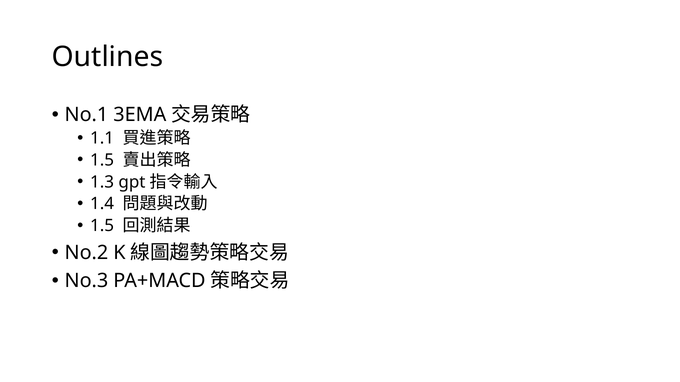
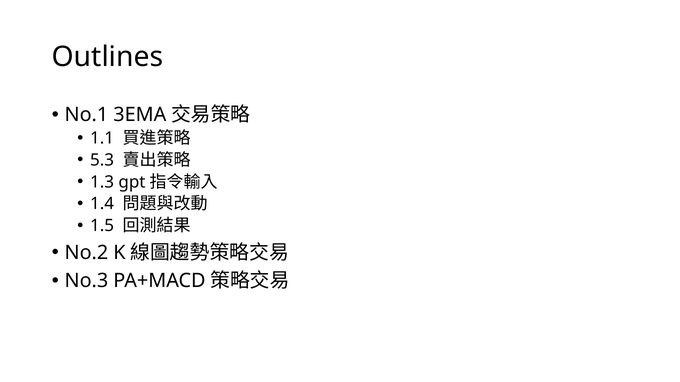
1.5 at (102, 160): 1.5 -> 5.3
